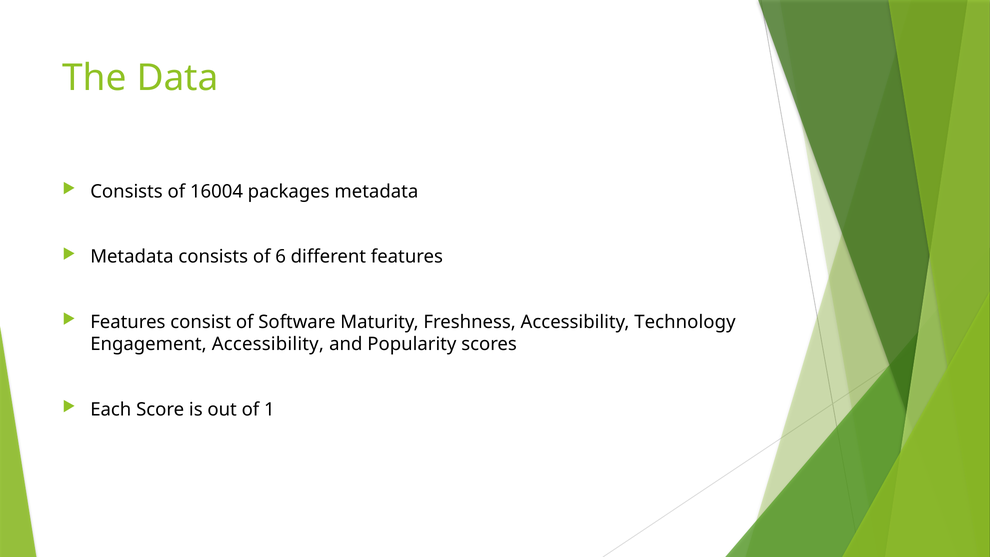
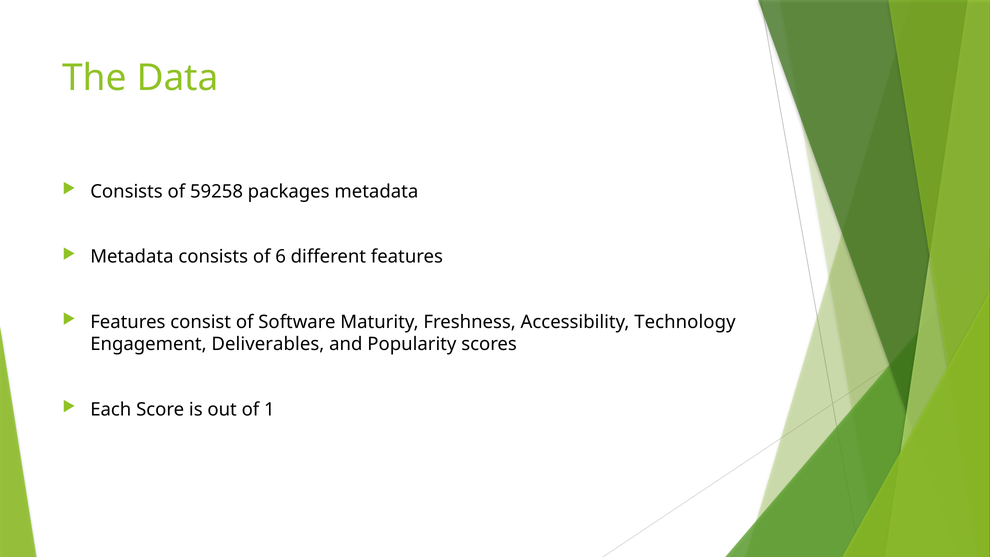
16004: 16004 -> 59258
Engagement Accessibility: Accessibility -> Deliverables
